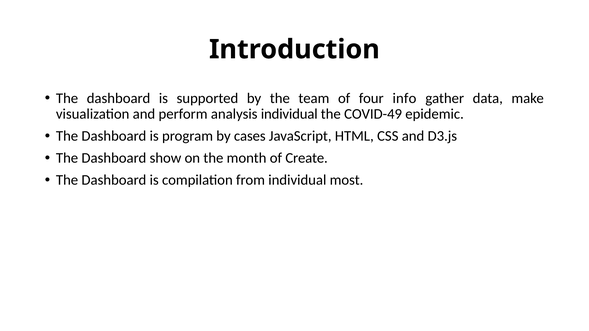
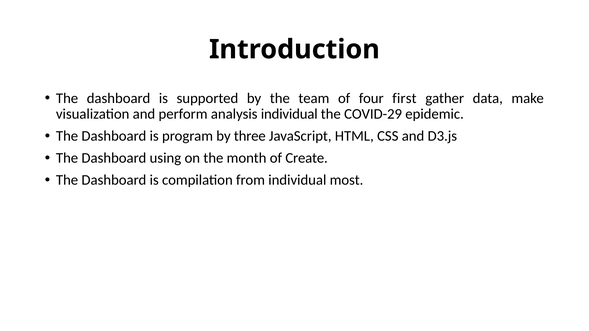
info: info -> first
COVID-49: COVID-49 -> COVID-29
cases: cases -> three
show: show -> using
